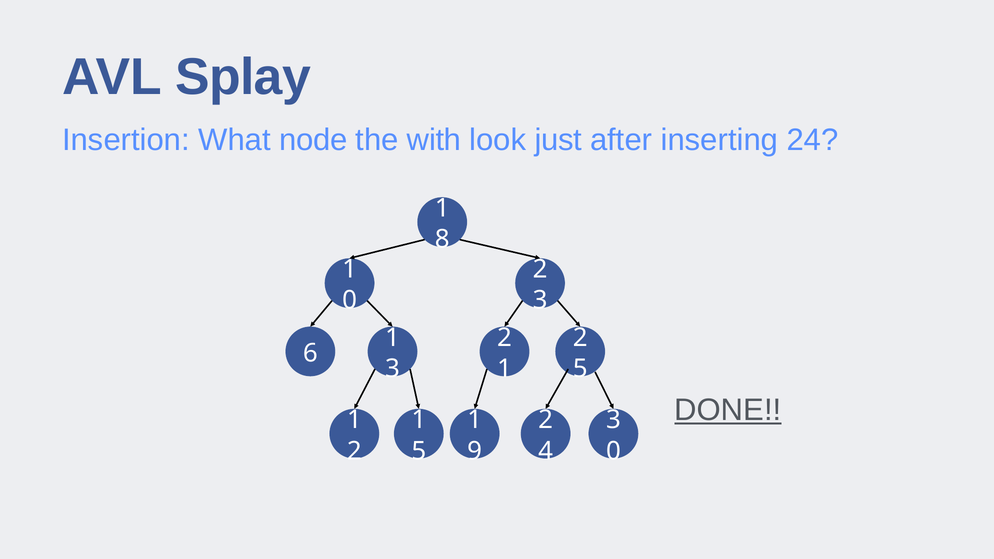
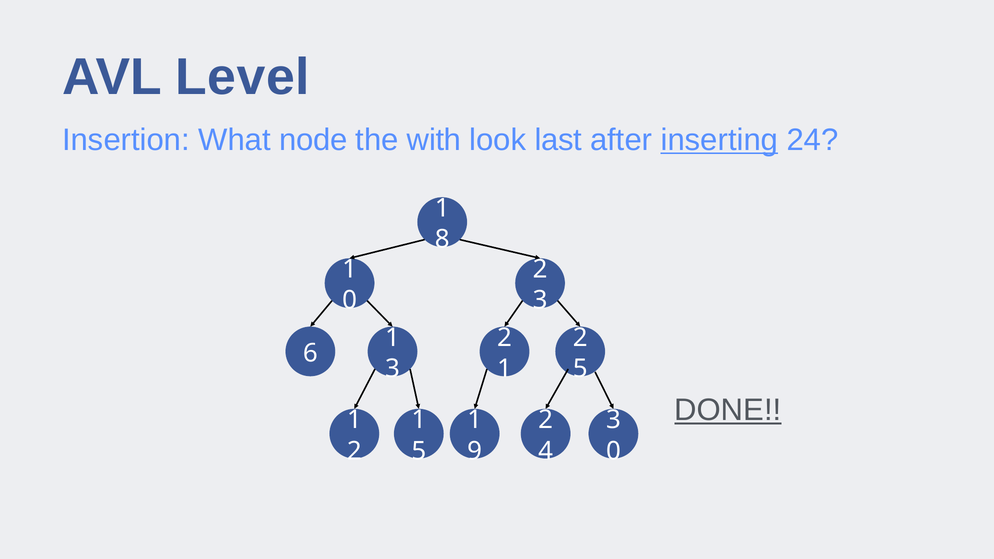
Splay: Splay -> Level
just: just -> last
inserting underline: none -> present
